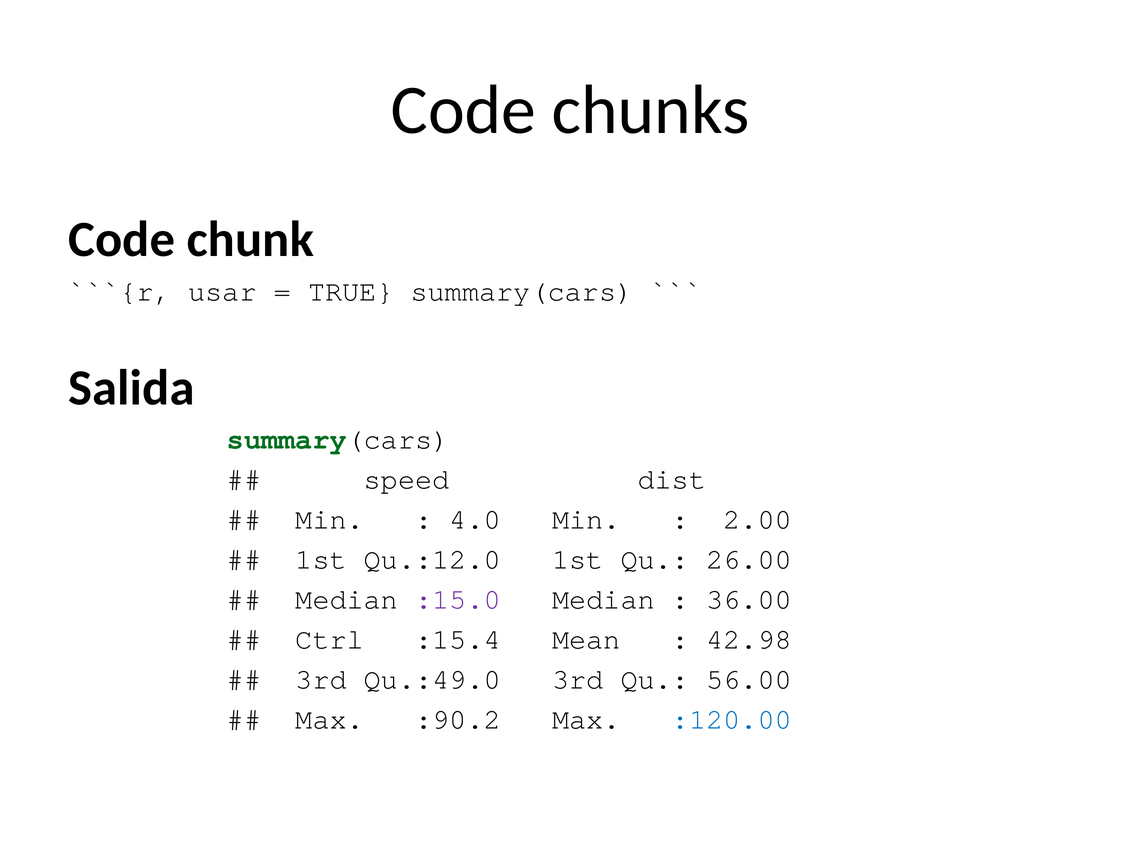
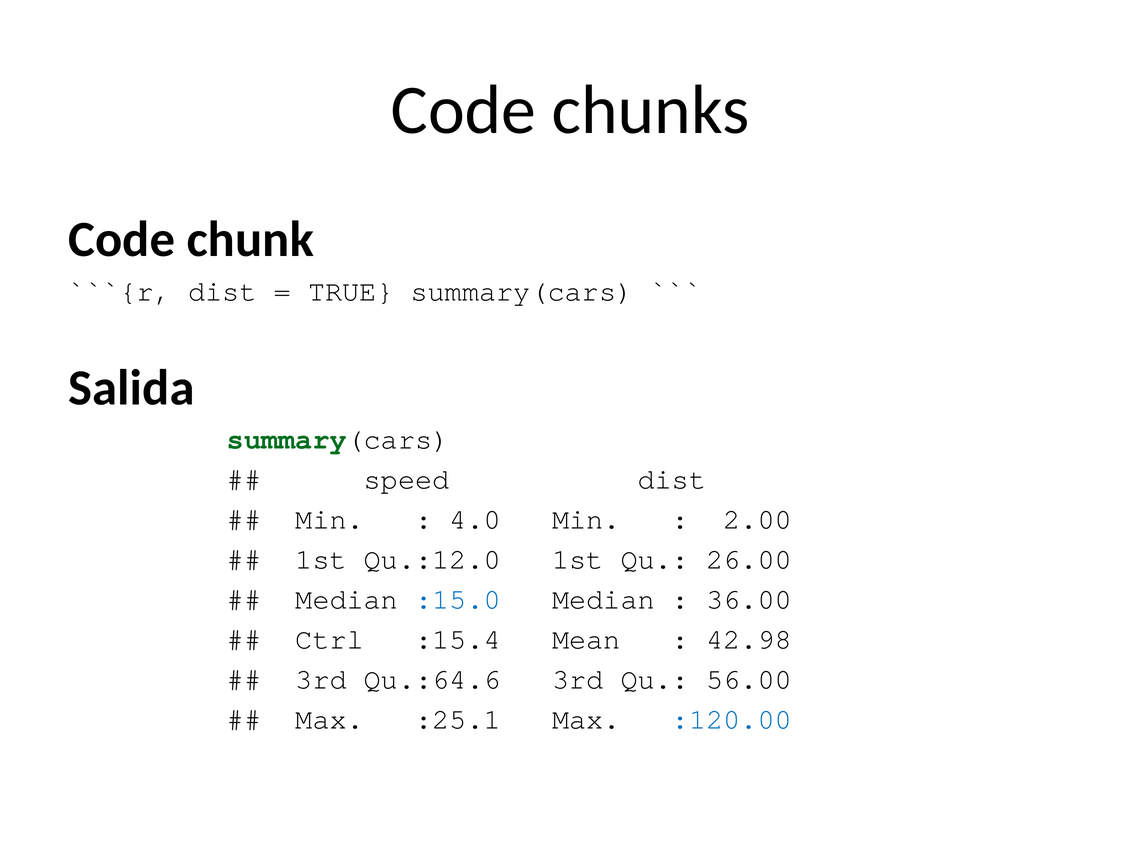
usar at (222, 291): usar -> dist
:15.0 colour: purple -> blue
Qu.:49.0: Qu.:49.0 -> Qu.:64.6
:90.2: :90.2 -> :25.1
